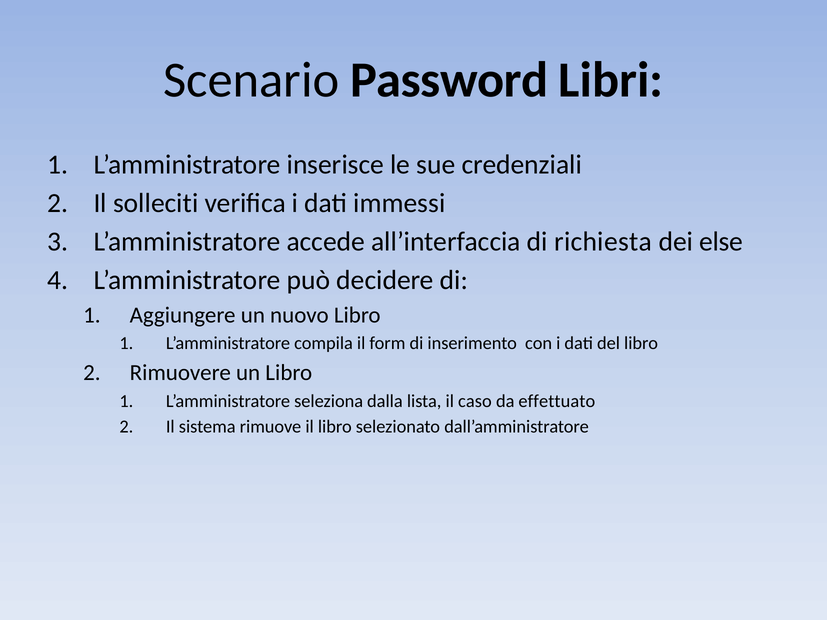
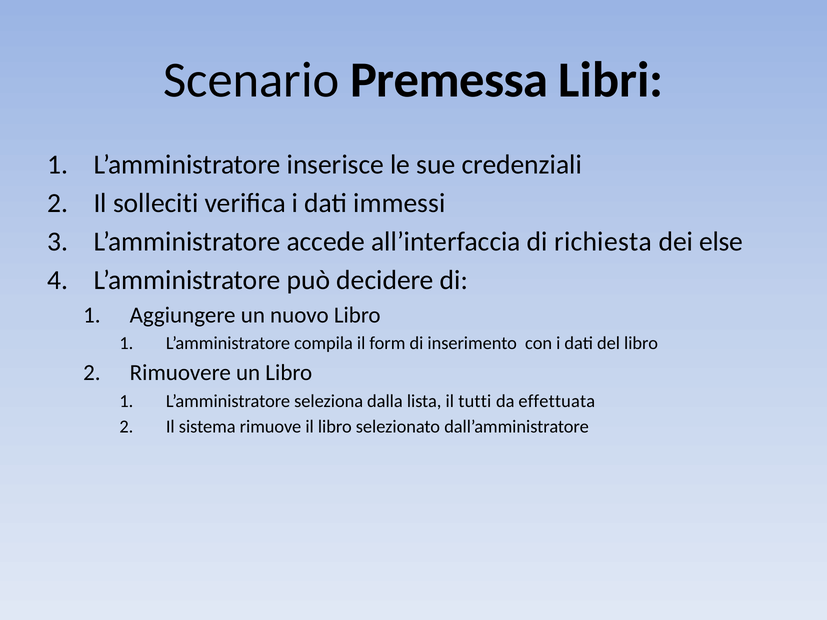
Password: Password -> Premessa
caso: caso -> tutti
effettuato: effettuato -> effettuata
